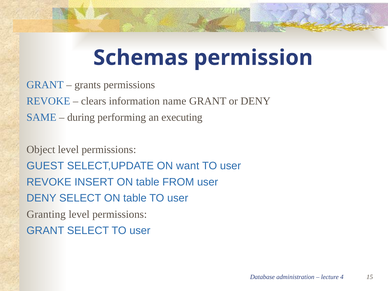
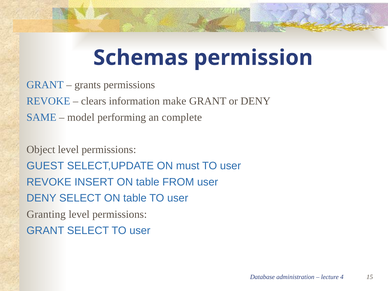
name: name -> make
during: during -> model
executing: executing -> complete
want: want -> must
